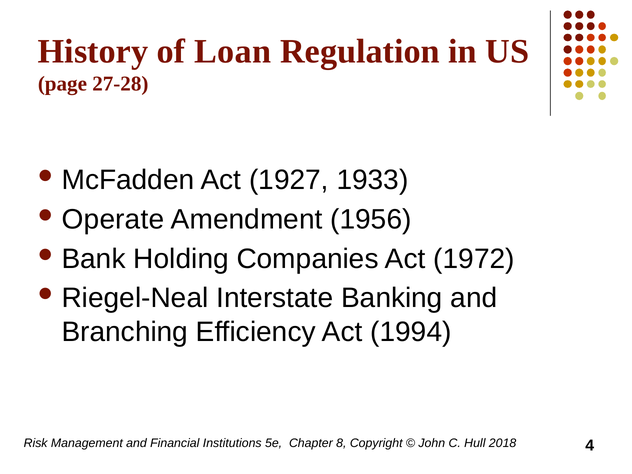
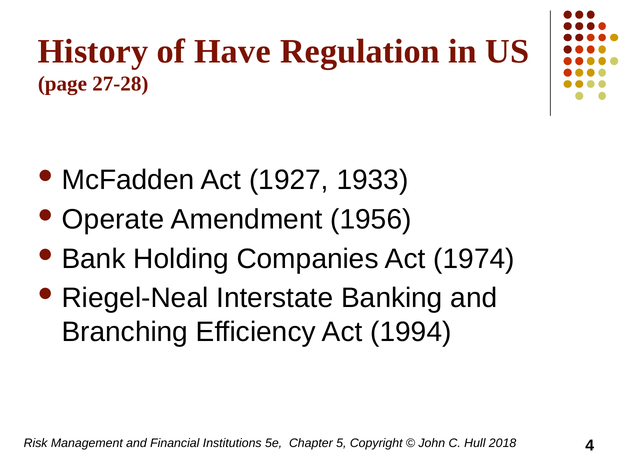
Loan: Loan -> Have
1972: 1972 -> 1974
8: 8 -> 5
